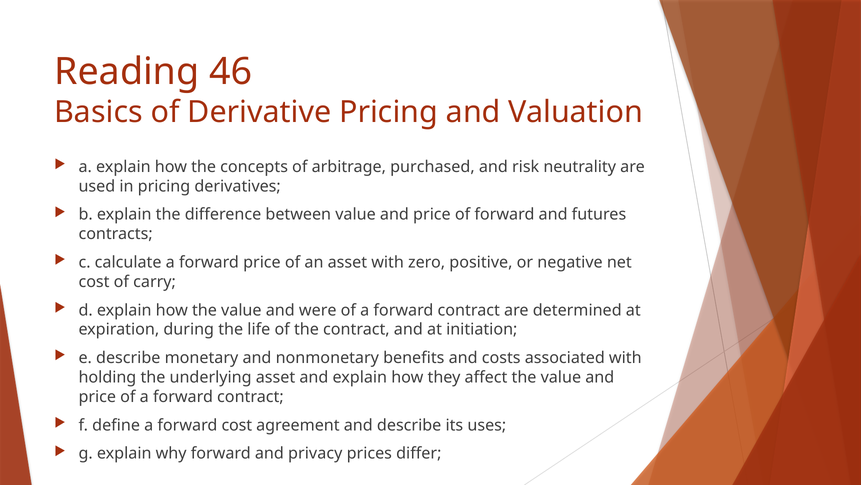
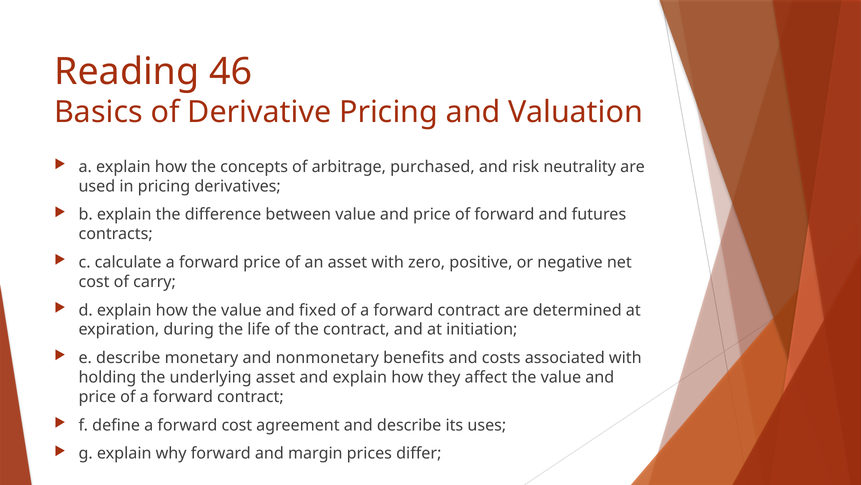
were: were -> fixed
privacy: privacy -> margin
